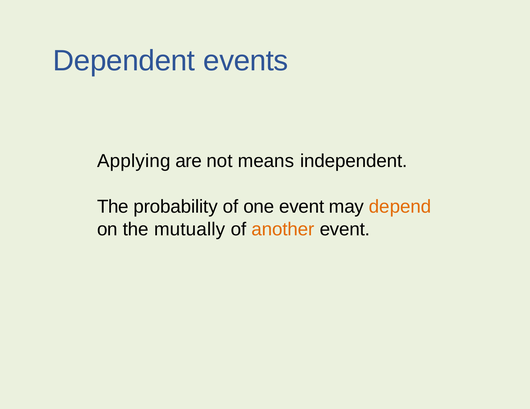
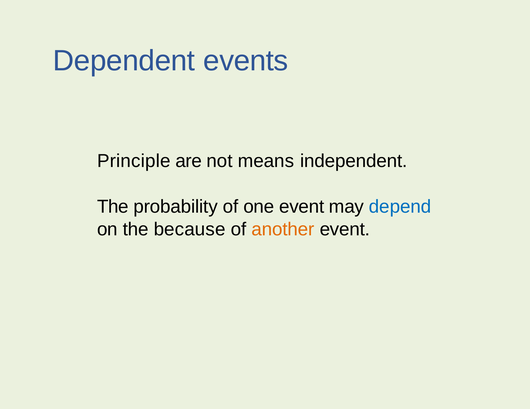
Applying: Applying -> Principle
depend colour: orange -> blue
mutually: mutually -> because
